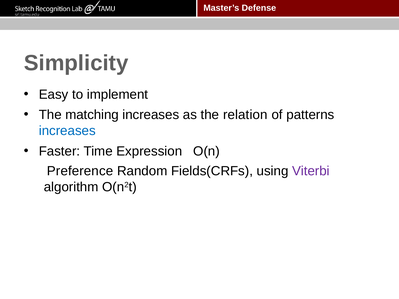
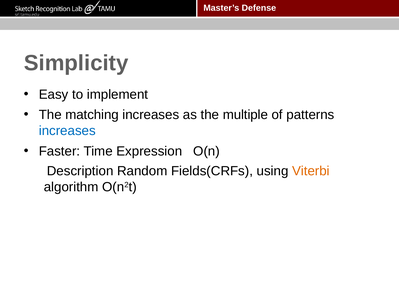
relation: relation -> multiple
Preference: Preference -> Description
Viterbi colour: purple -> orange
